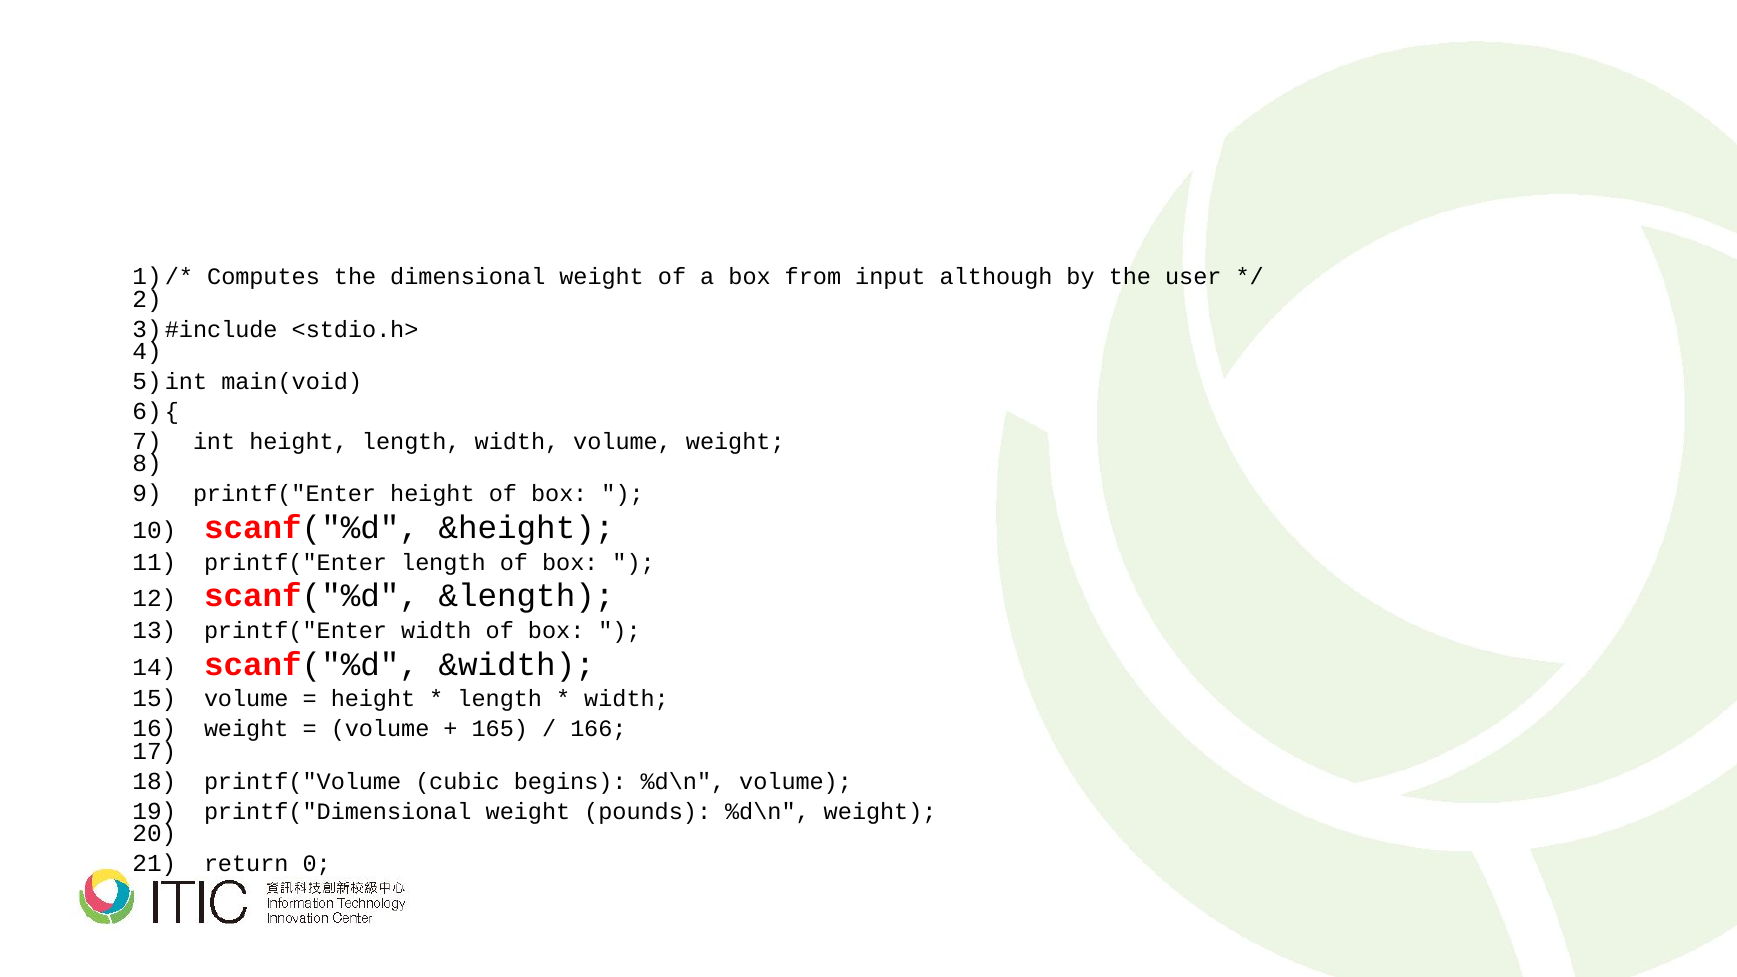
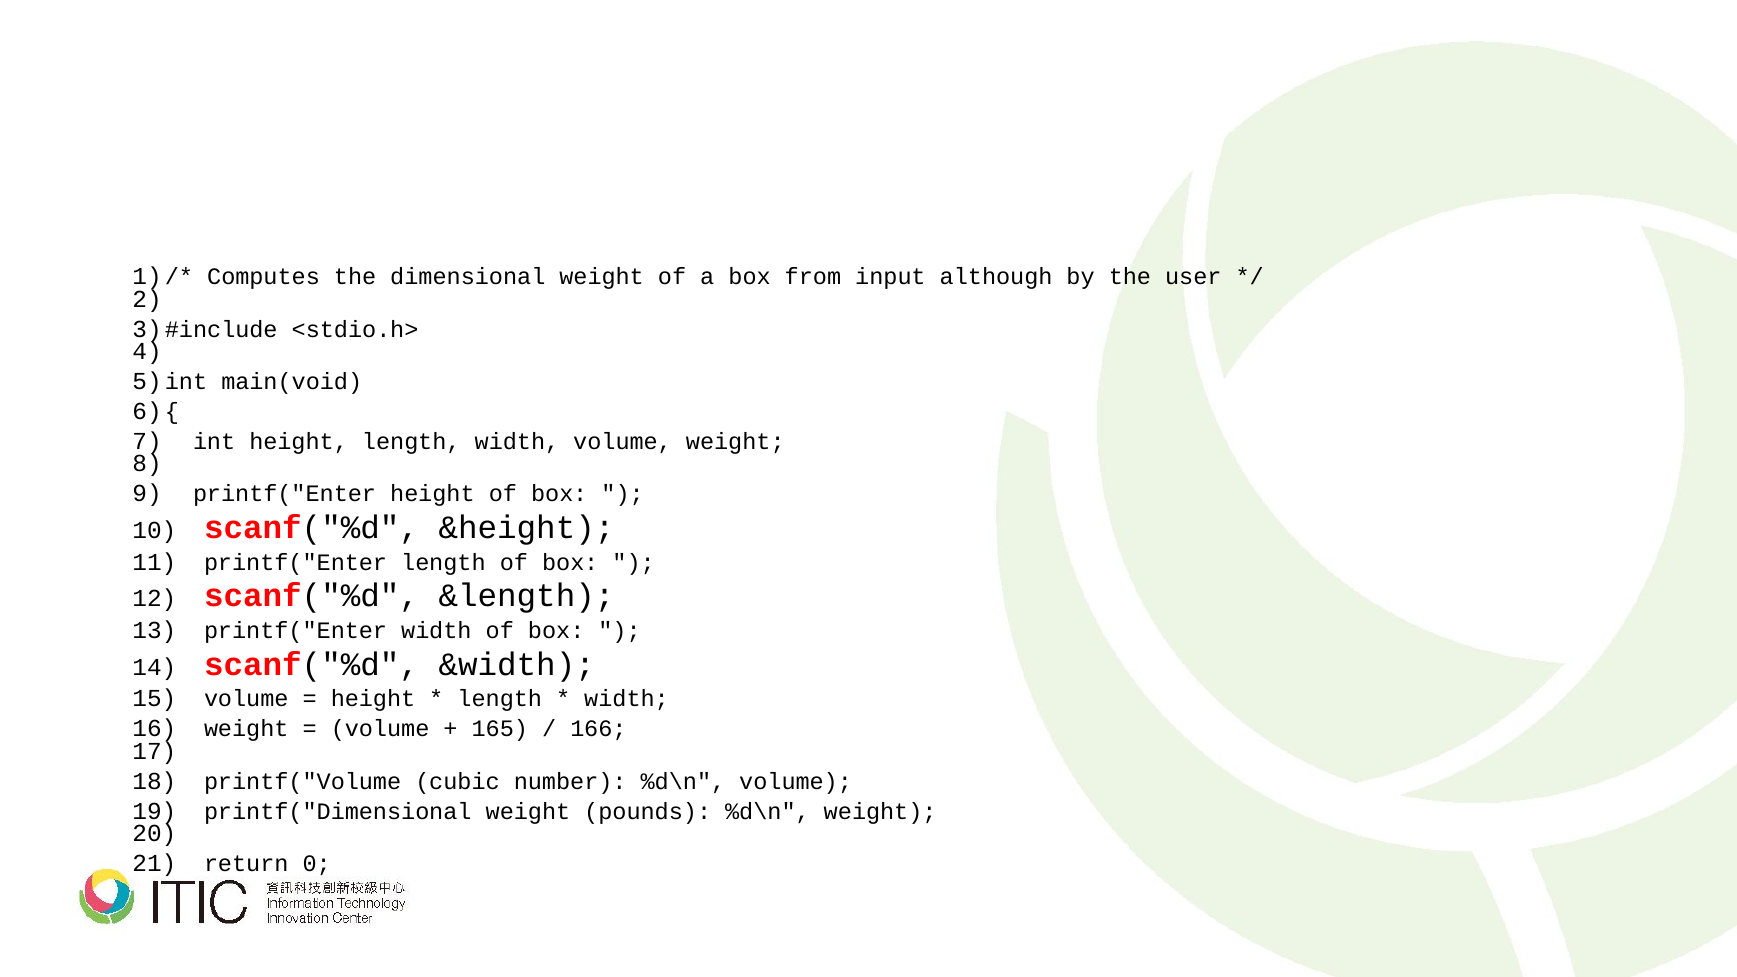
begins: begins -> number
